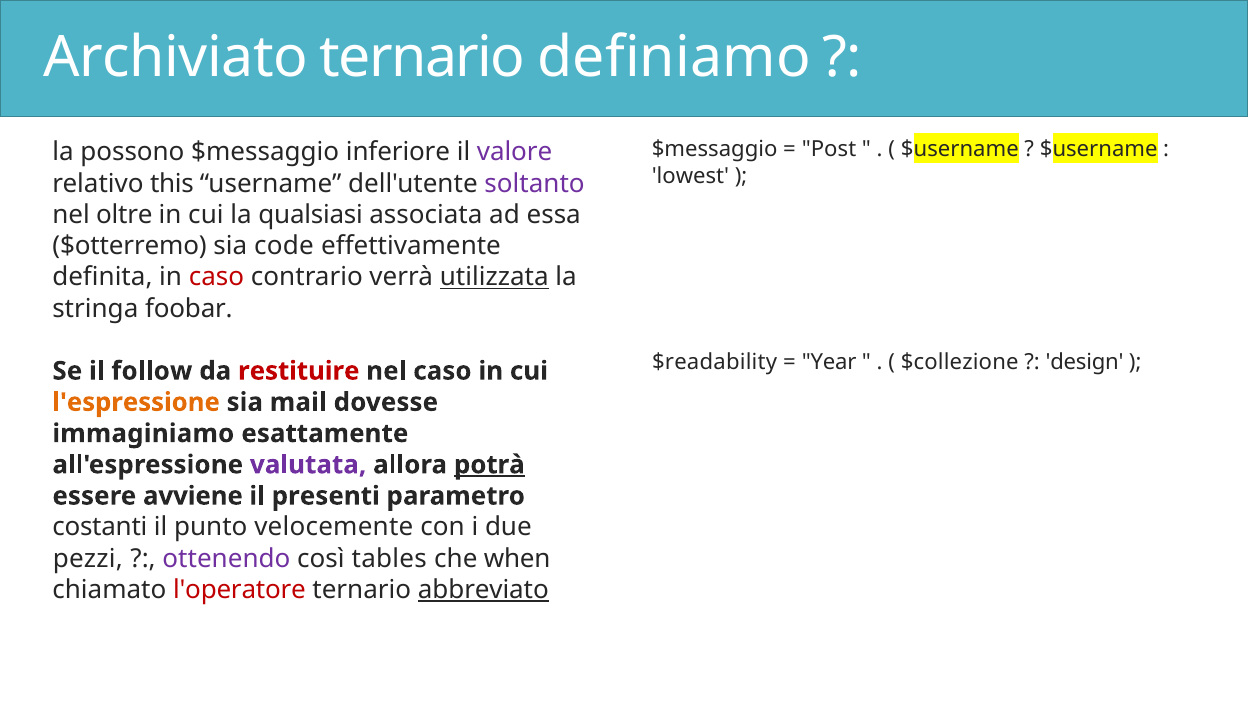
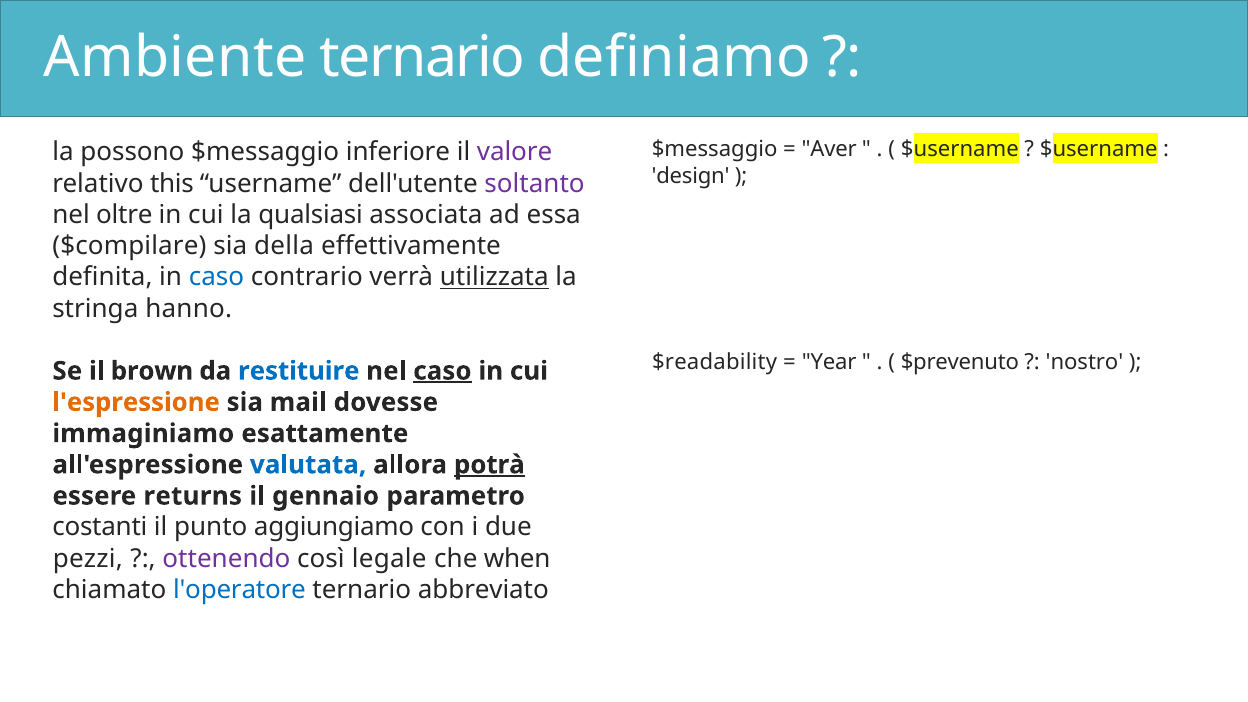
Archiviato: Archiviato -> Ambiente
Post: Post -> Aver
lowest: lowest -> design
$otterremo: $otterremo -> $compilare
code: code -> della
caso at (216, 277) colour: red -> blue
foobar: foobar -> hanno
$collezione: $collezione -> $prevenuto
design: design -> nostro
follow: follow -> brown
restituire colour: red -> blue
caso at (442, 371) underline: none -> present
valutata colour: purple -> blue
avviene: avviene -> returns
presenti: presenti -> gennaio
velocemente: velocemente -> aggiungiamo
tables: tables -> legale
l'operatore colour: red -> blue
abbreviato underline: present -> none
